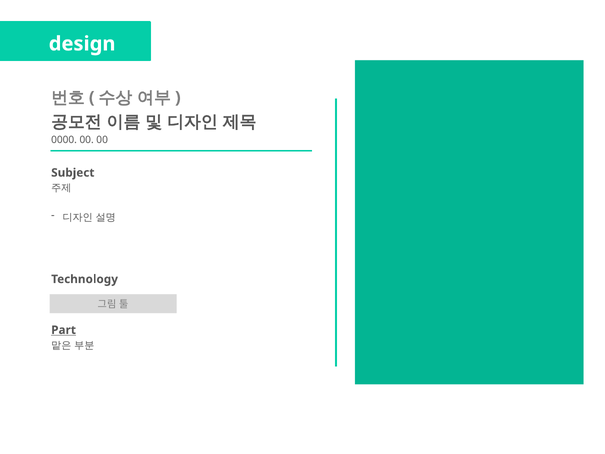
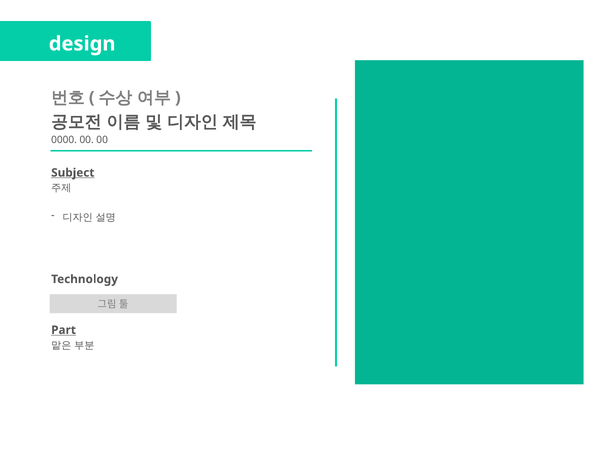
Subject underline: none -> present
